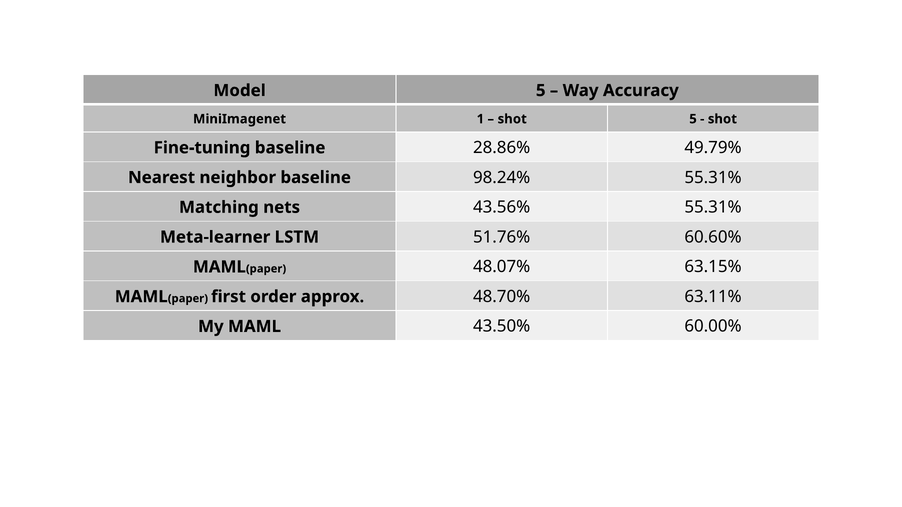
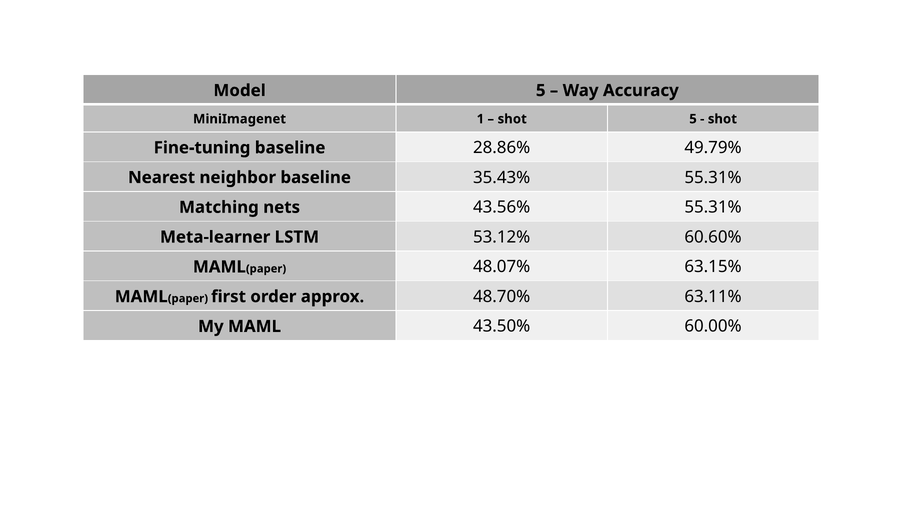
98.24%: 98.24% -> 35.43%
51.76%: 51.76% -> 53.12%
